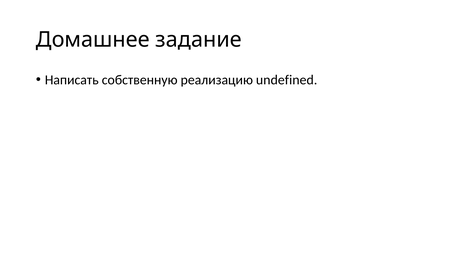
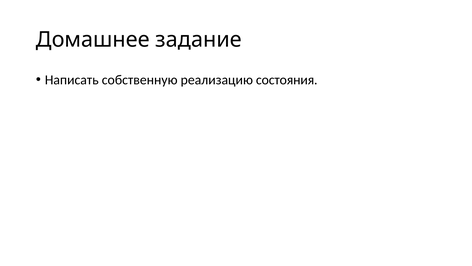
undefined: undefined -> состояния
